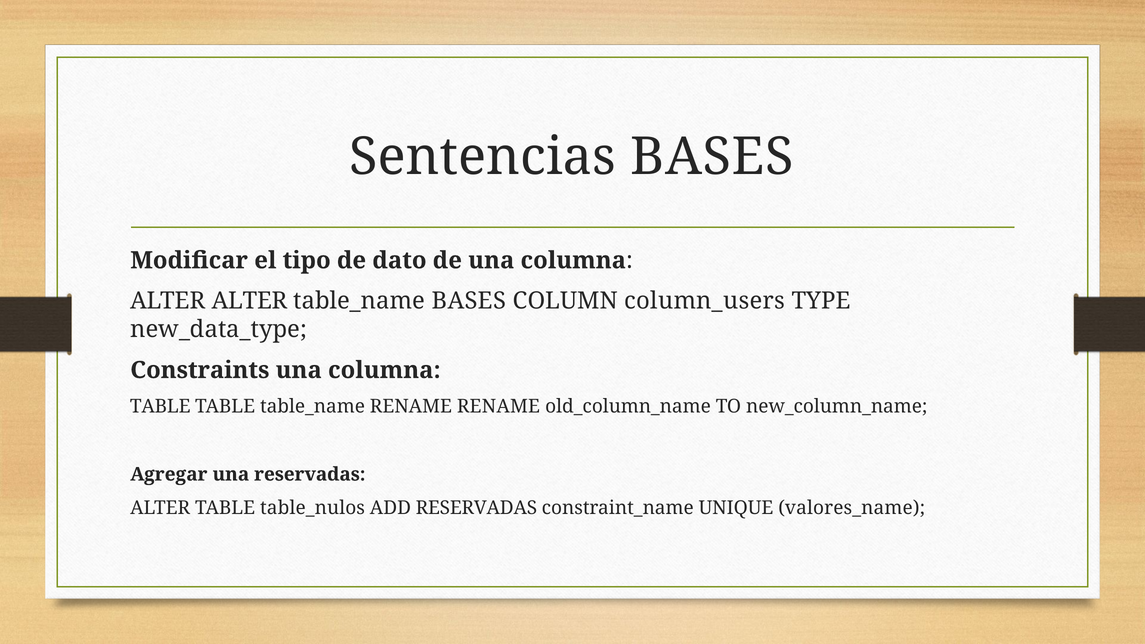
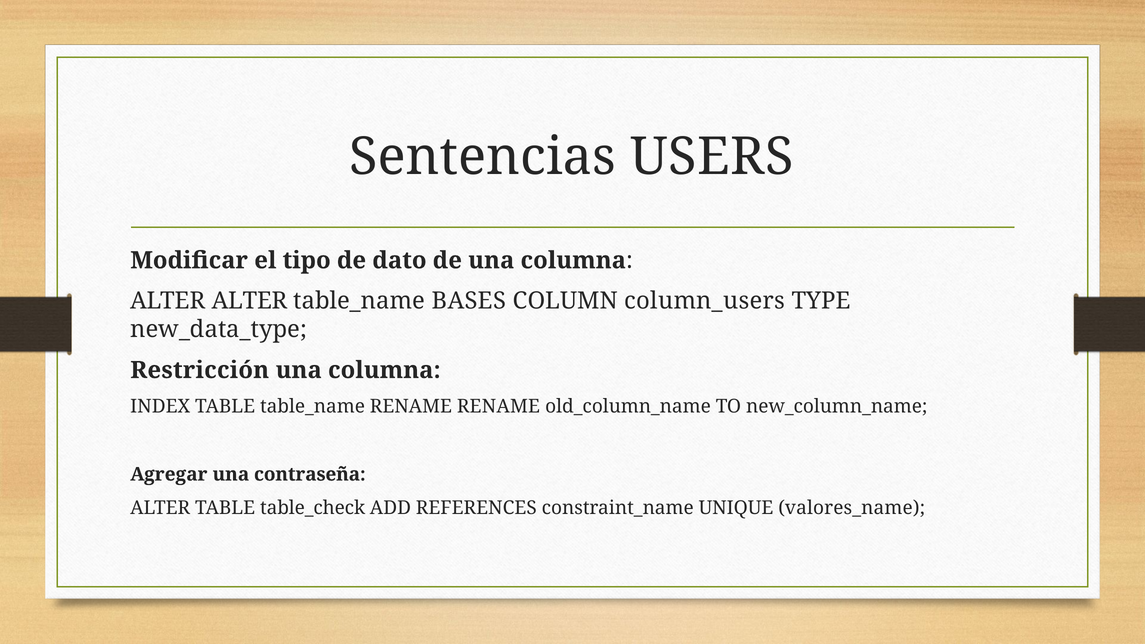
Sentencias BASES: BASES -> USERS
Constraints: Constraints -> Restricción
TABLE at (160, 407): TABLE -> INDEX
una reservadas: reservadas -> contraseña
table_nulos: table_nulos -> table_check
ADD RESERVADAS: RESERVADAS -> REFERENCES
